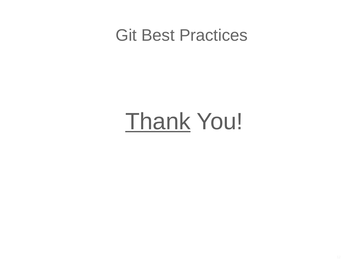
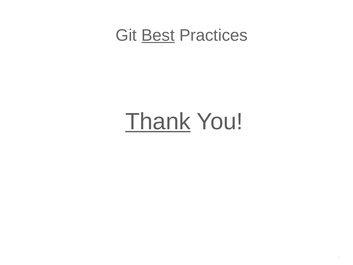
Best underline: none -> present
